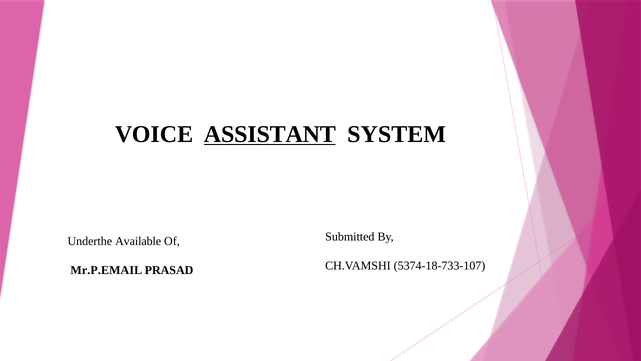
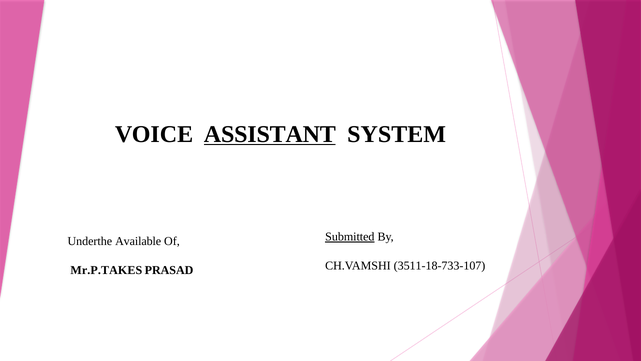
Submitted underline: none -> present
5374-18-733-107: 5374-18-733-107 -> 3511-18-733-107
Mr.P.EMAIL: Mr.P.EMAIL -> Mr.P.TAKES
